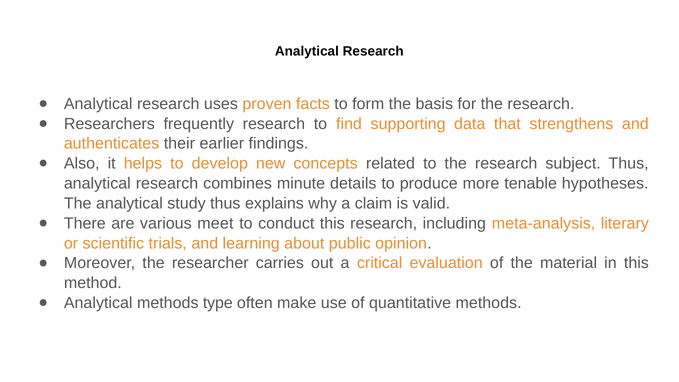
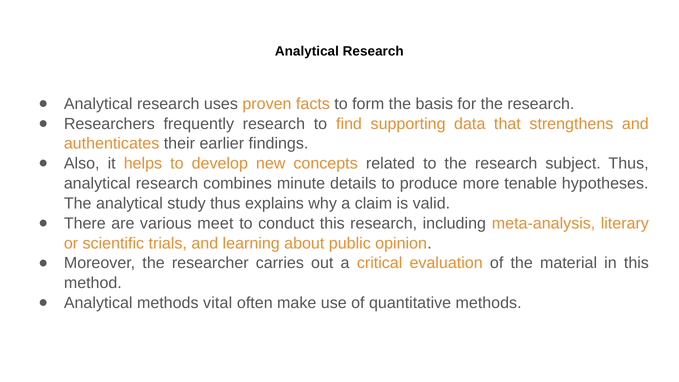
type: type -> vital
